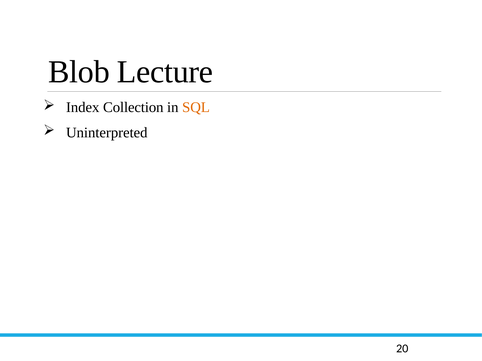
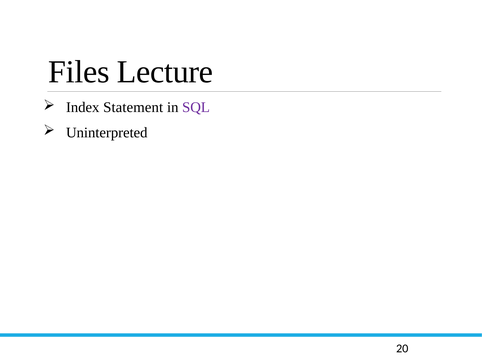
Blob: Blob -> Files
Collection: Collection -> Statement
SQL colour: orange -> purple
